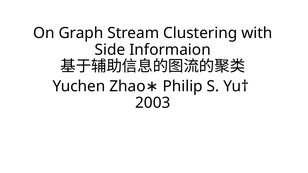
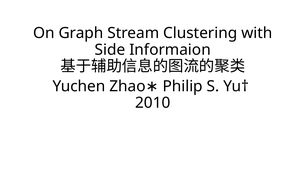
2003: 2003 -> 2010
